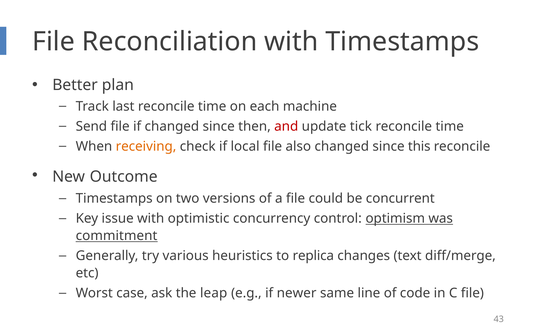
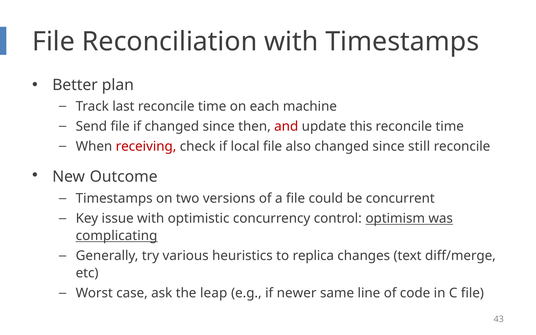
tick: tick -> this
receiving colour: orange -> red
this: this -> still
commitment: commitment -> complicating
